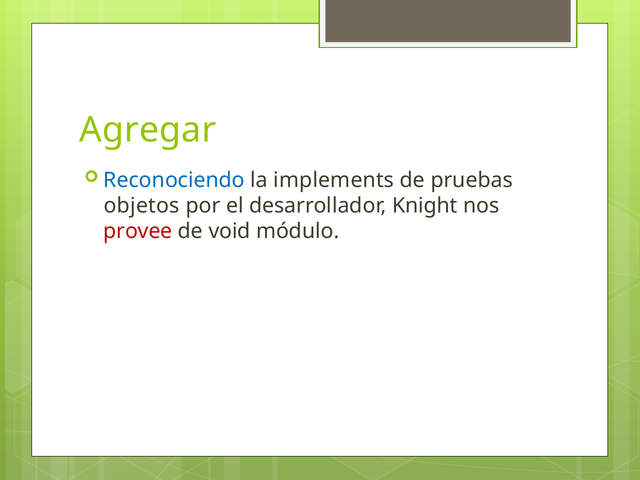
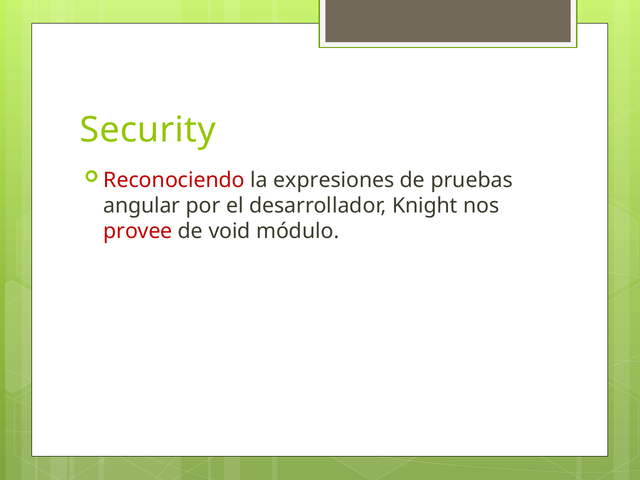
Agregar: Agregar -> Security
Reconociendo colour: blue -> red
implements: implements -> expresiones
objetos: objetos -> angular
